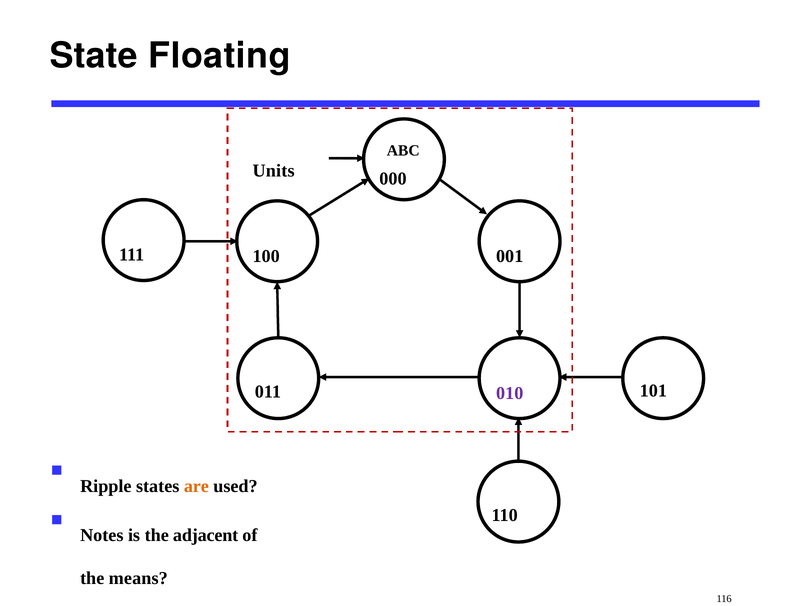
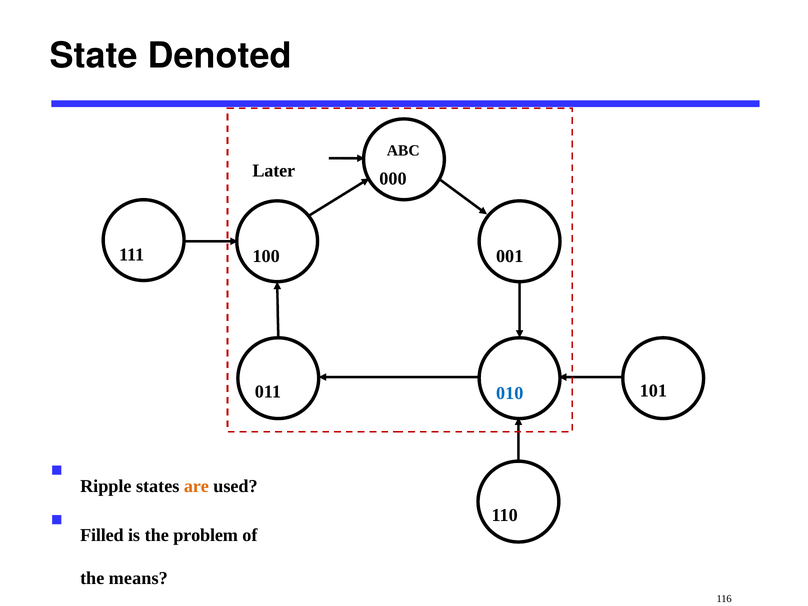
Floating: Floating -> Denoted
Units: Units -> Later
010 colour: purple -> blue
Notes: Notes -> Filled
adjacent: adjacent -> problem
